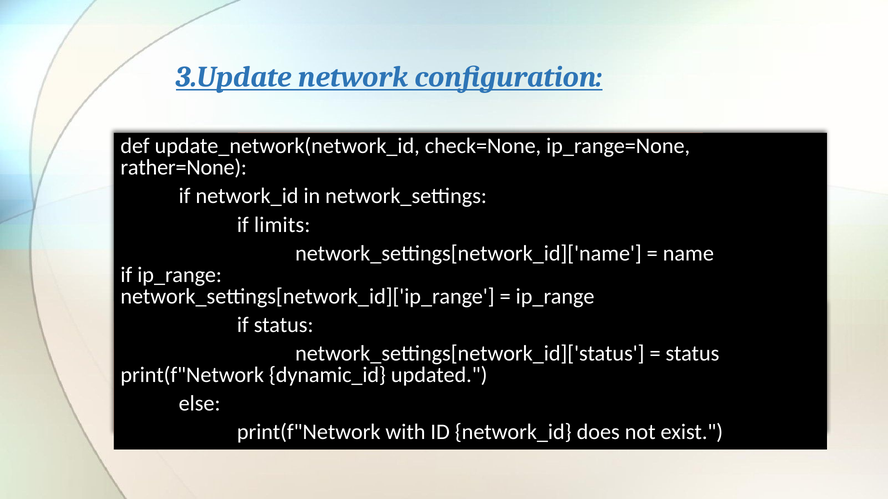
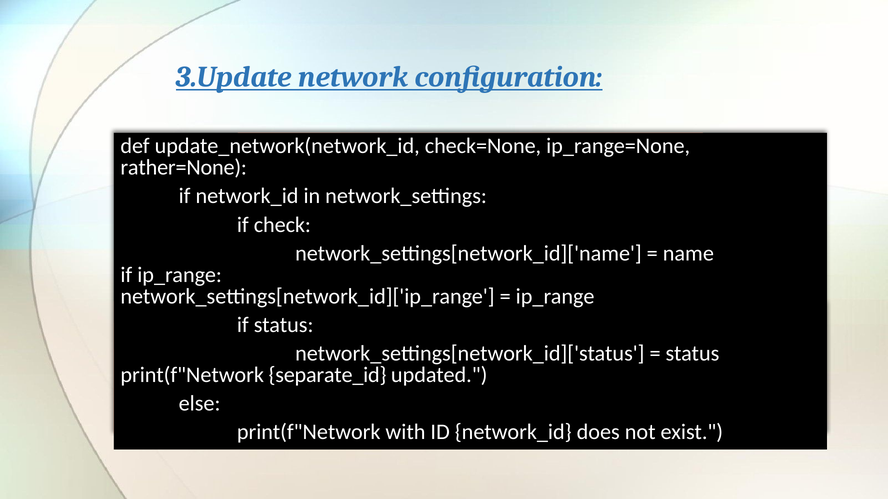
limits: limits -> check
dynamic_id: dynamic_id -> separate_id
